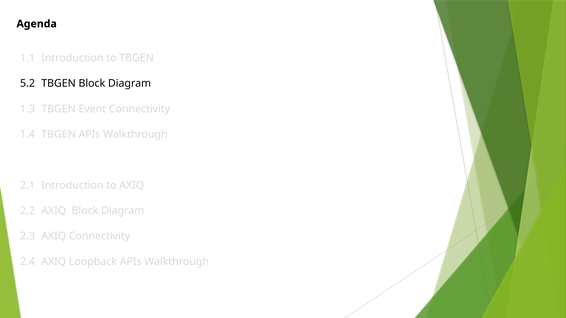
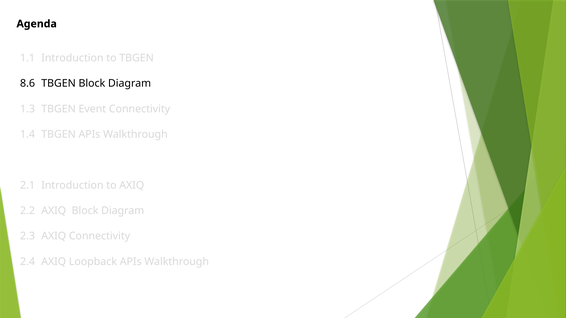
5.2: 5.2 -> 8.6
